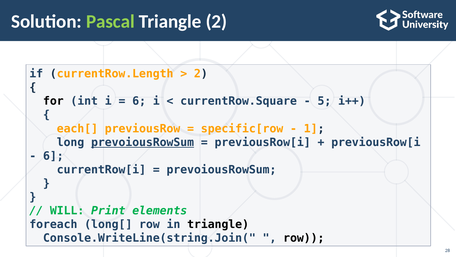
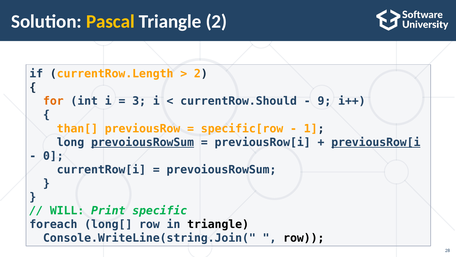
Pascal colour: light green -> yellow
for colour: black -> orange
6 at (139, 101): 6 -> 3
currentRow.Square: currentRow.Square -> currentRow.Should
5: 5 -> 9
each[: each[ -> than[
previousRow[i at (376, 142) underline: none -> present
6 at (53, 156): 6 -> 0
elements: elements -> specific
